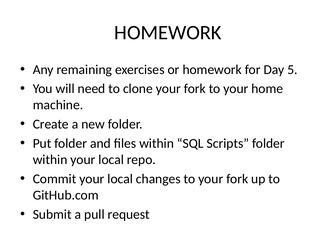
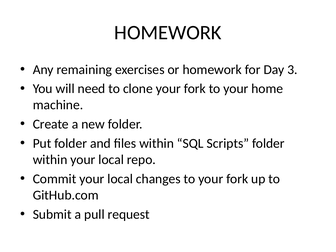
5: 5 -> 3
